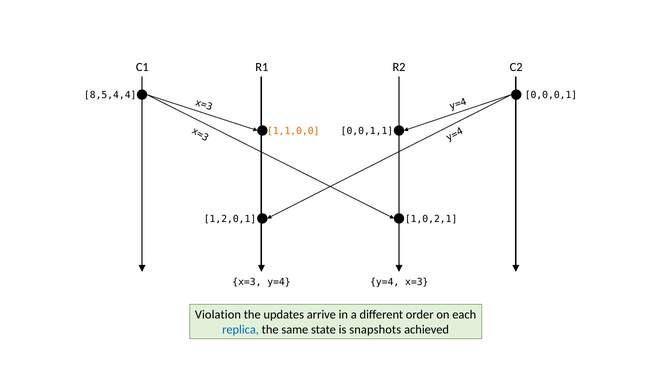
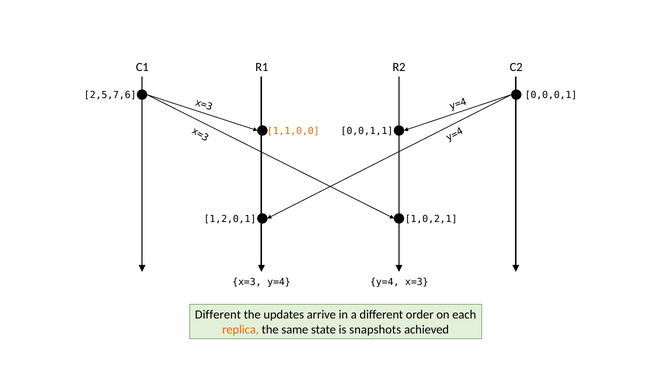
8,5,4,4: 8,5,4,4 -> 2,5,7,6
Violation at (218, 315): Violation -> Different
replica colour: blue -> orange
